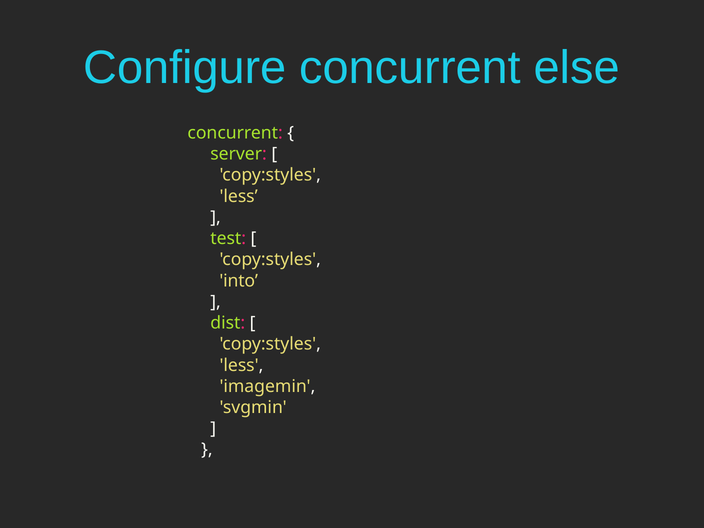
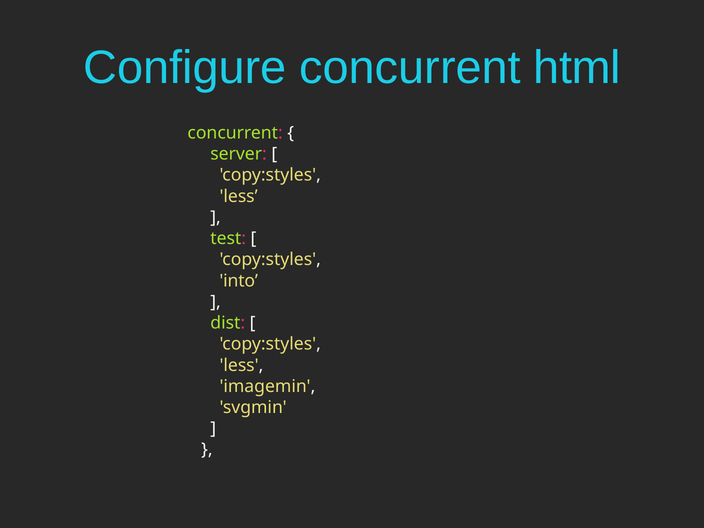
else: else -> html
